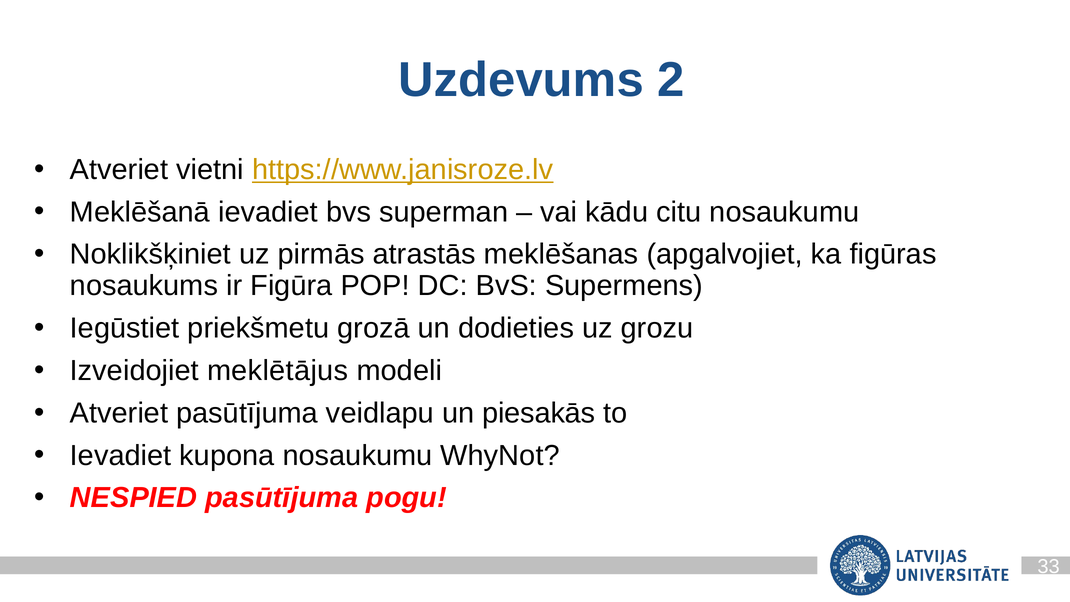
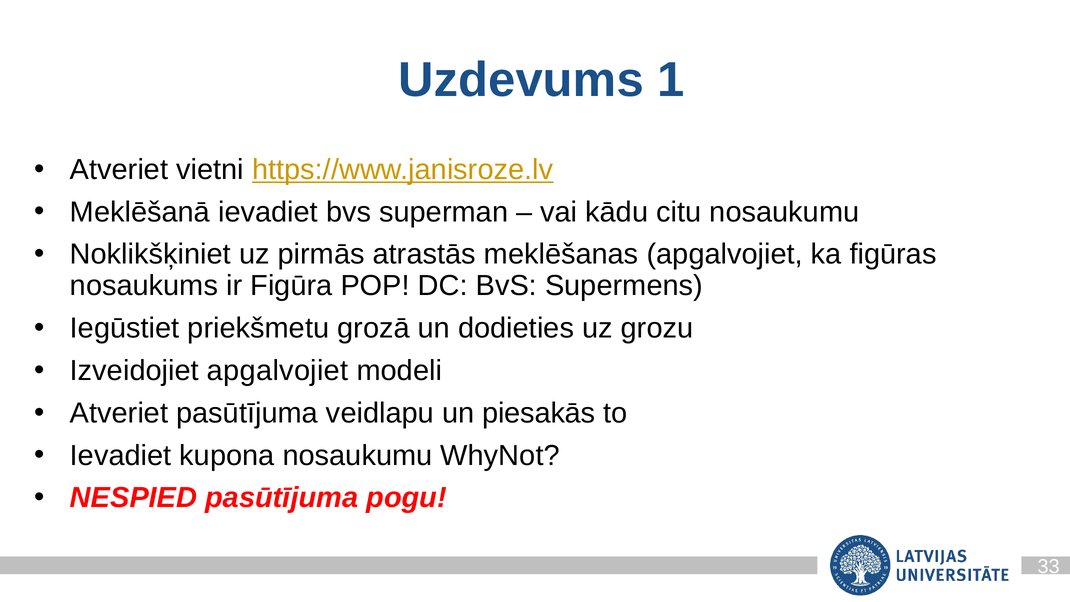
2: 2 -> 1
Izveidojiet meklētājus: meklētājus -> apgalvojiet
